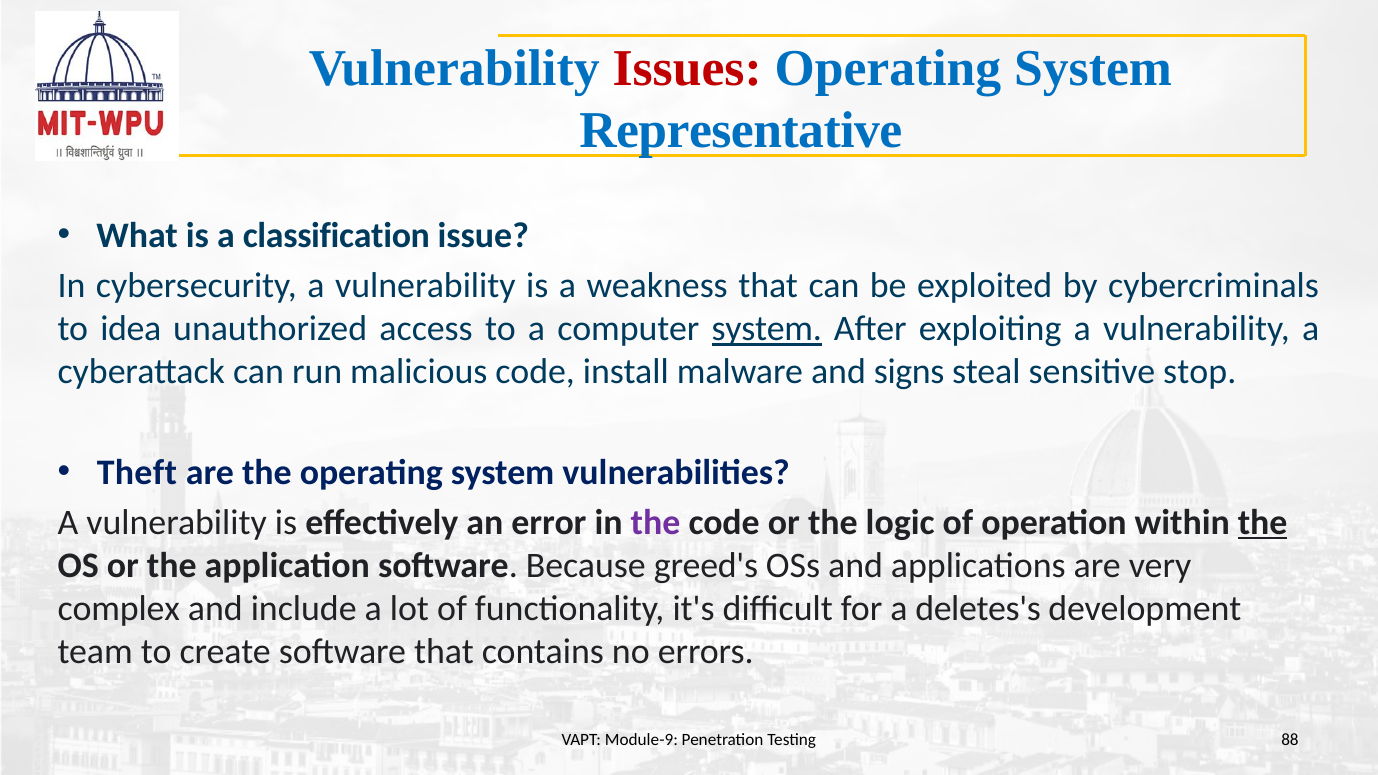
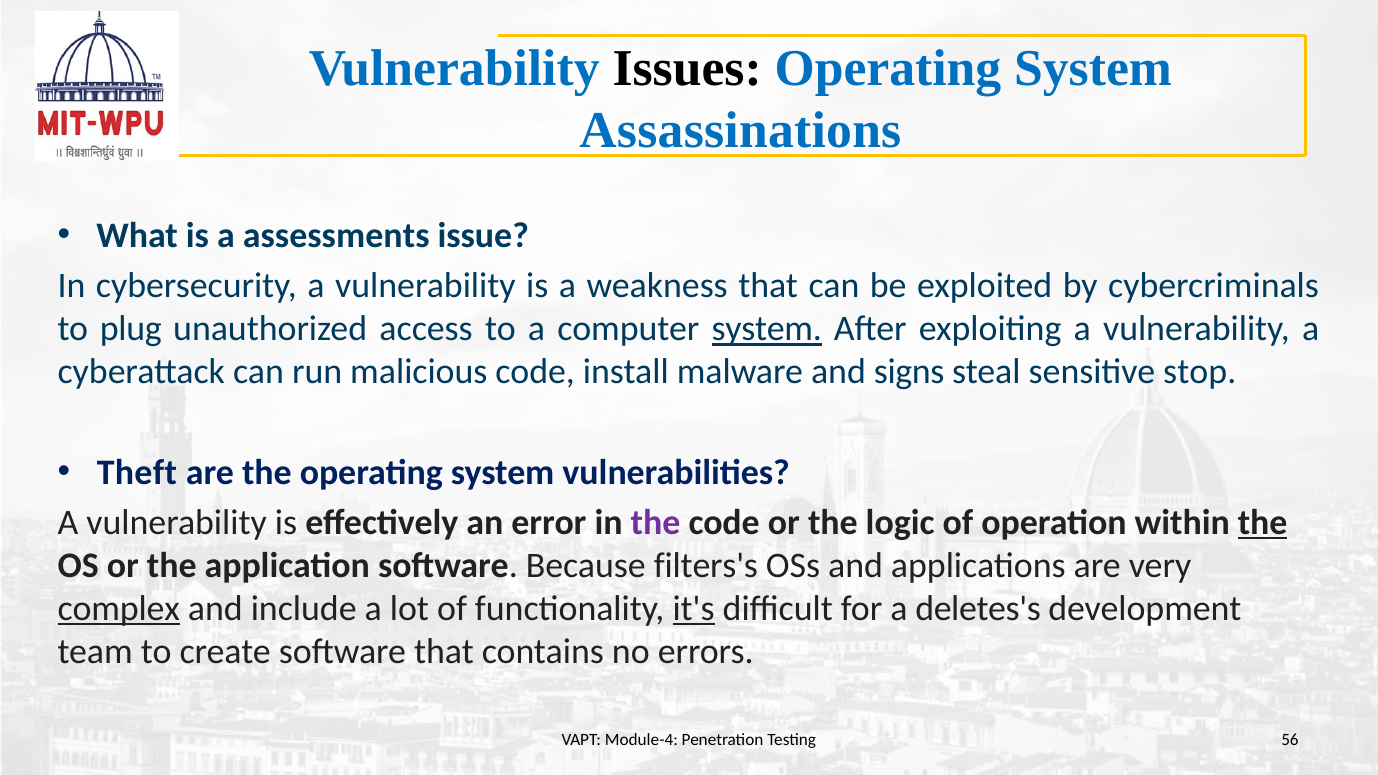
Issues colour: red -> black
Representative: Representative -> Assassinations
classification: classification -> assessments
idea: idea -> plug
greed's: greed's -> filters's
complex underline: none -> present
it's underline: none -> present
Module-9: Module-9 -> Module-4
88: 88 -> 56
